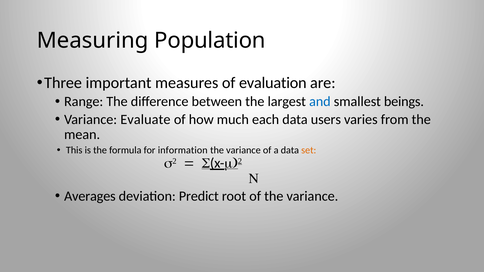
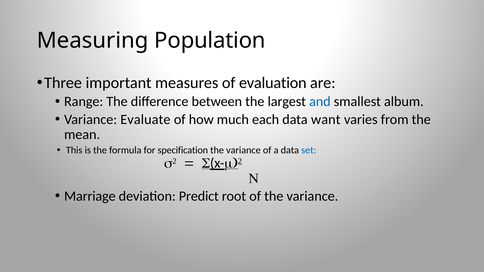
beings: beings -> album
users: users -> want
information: information -> specification
set colour: orange -> blue
Averages: Averages -> Marriage
